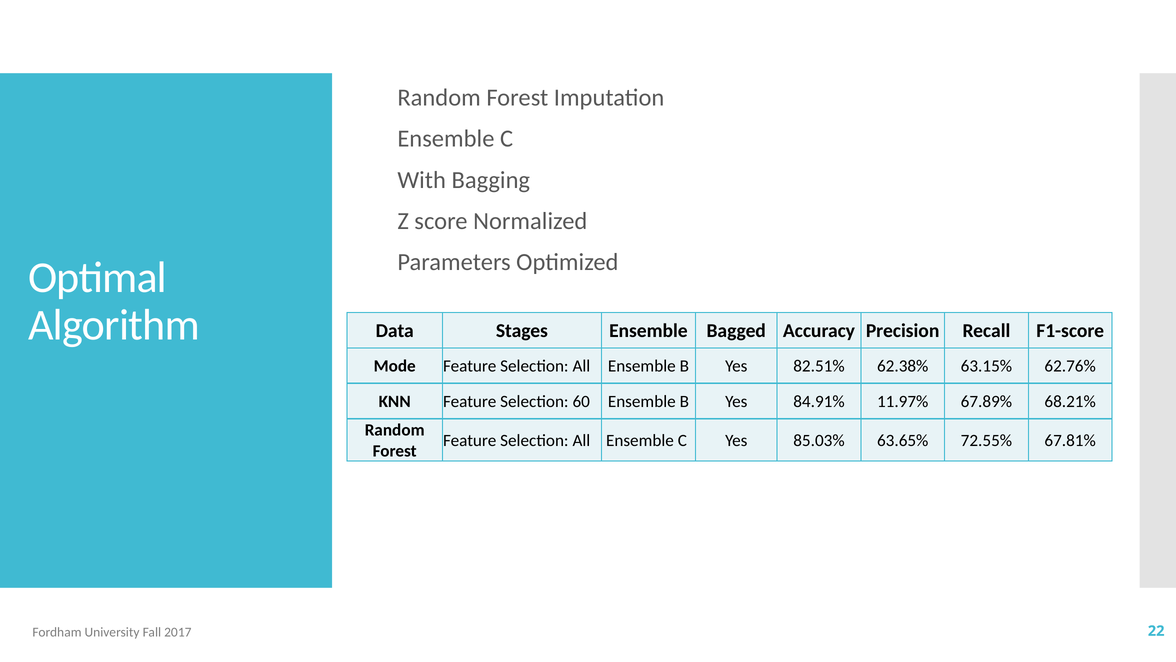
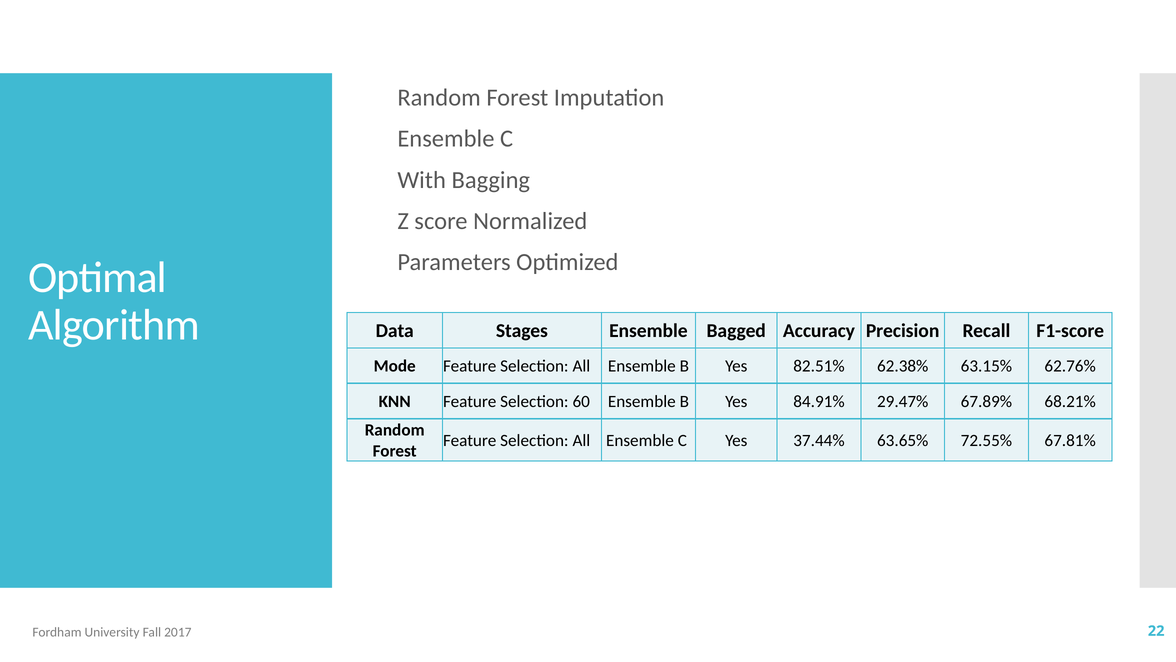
11.97%: 11.97% -> 29.47%
85.03%: 85.03% -> 37.44%
